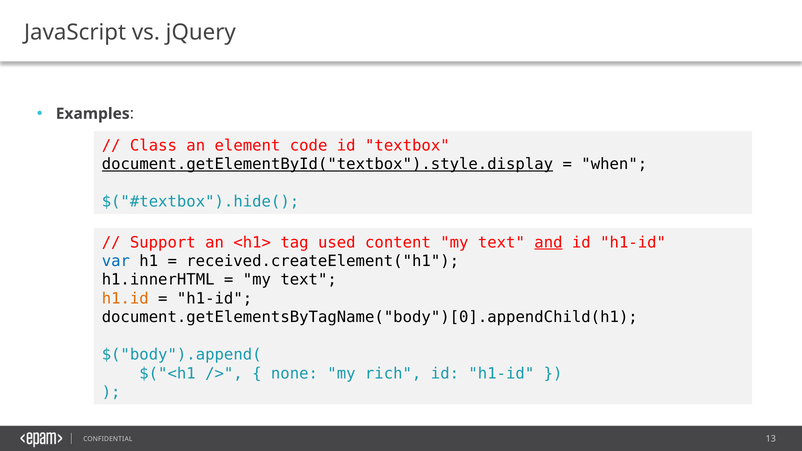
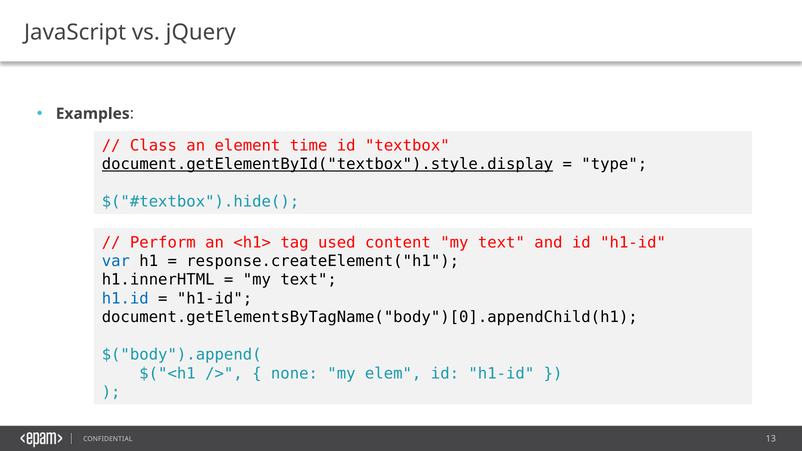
code: code -> time
when: when -> type
Support: Support -> Perform
and underline: present -> none
received.createElement("h1: received.createElement("h1 -> response.createElement("h1
h1.id colour: orange -> blue
rich: rich -> elem
